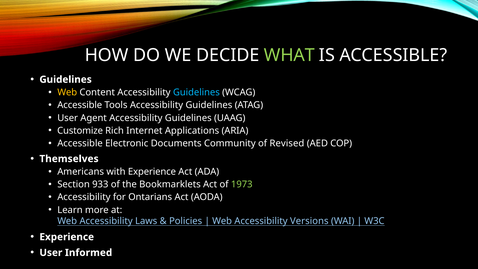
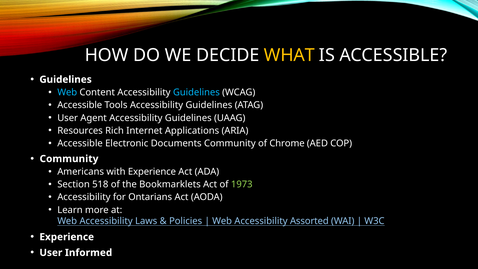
WHAT colour: light green -> yellow
Web at (67, 92) colour: yellow -> light blue
Customize: Customize -> Resources
Revised: Revised -> Chrome
Themselves at (69, 159): Themselves -> Community
933: 933 -> 518
Versions: Versions -> Assorted
